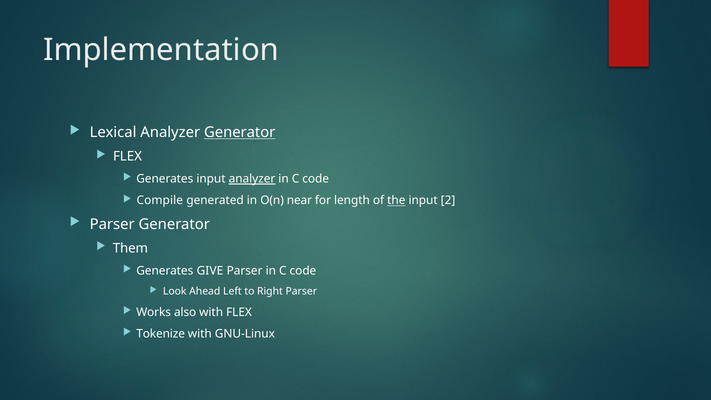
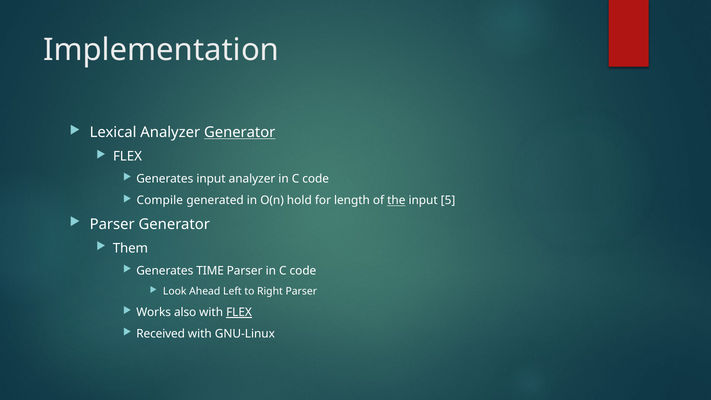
analyzer at (252, 179) underline: present -> none
near: near -> hold
2: 2 -> 5
GIVE: GIVE -> TIME
FLEX at (239, 312) underline: none -> present
Tokenize: Tokenize -> Received
